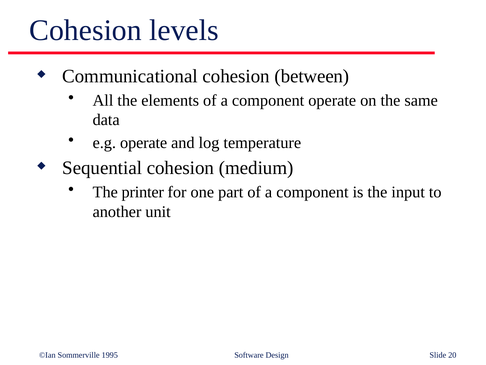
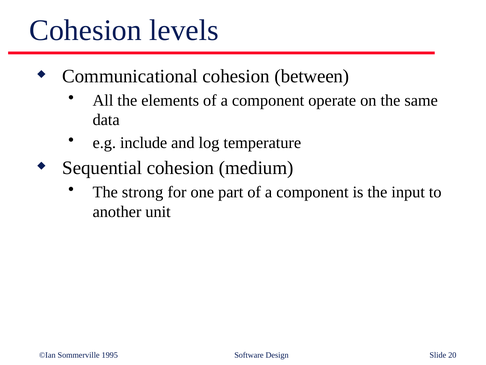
e.g operate: operate -> include
printer: printer -> strong
